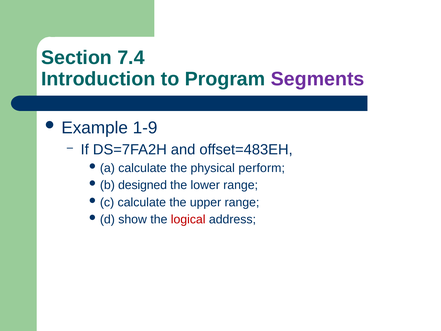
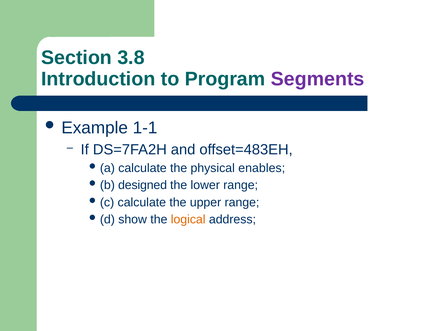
7.4: 7.4 -> 3.8
1-9: 1-9 -> 1-1
perform: perform -> enables
logical colour: red -> orange
